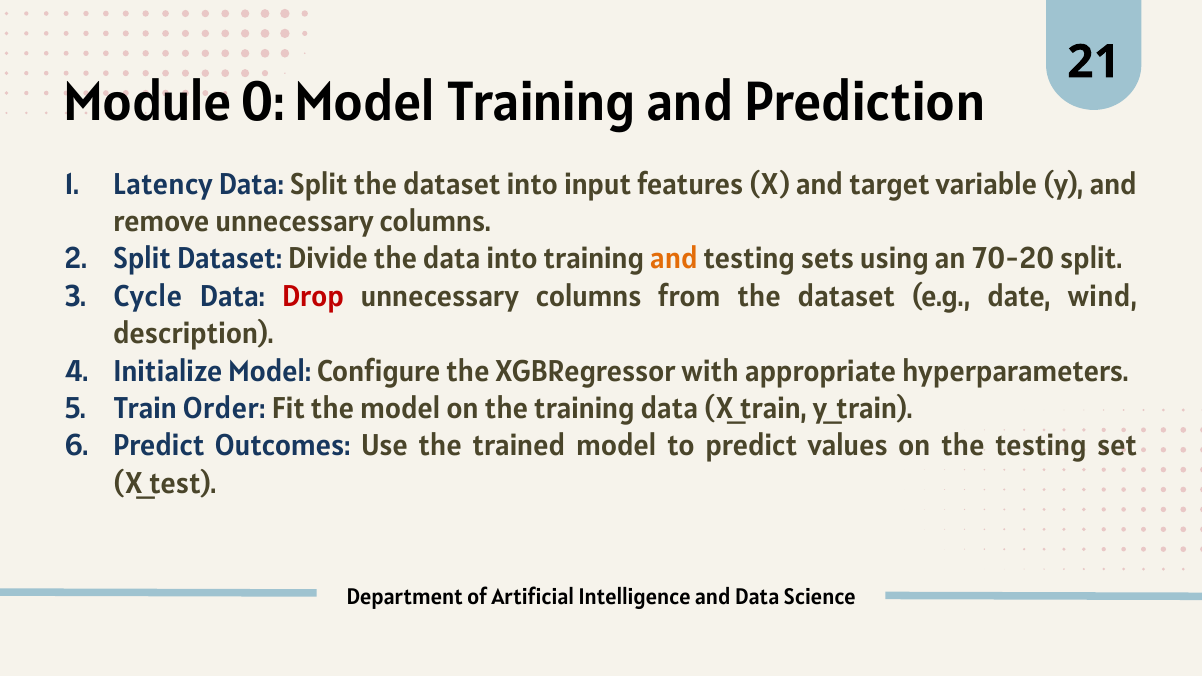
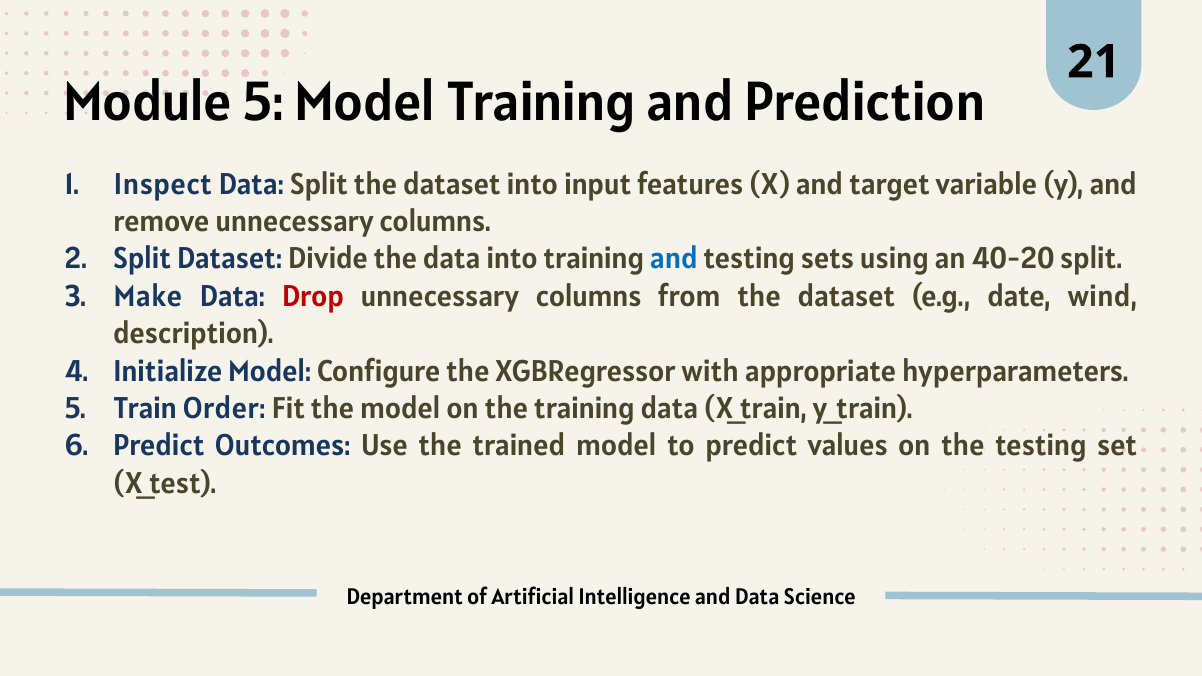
Module 0: 0 -> 5
Latency: Latency -> Inspect
and at (674, 259) colour: orange -> blue
70-20: 70-20 -> 40-20
Cycle: Cycle -> Make
